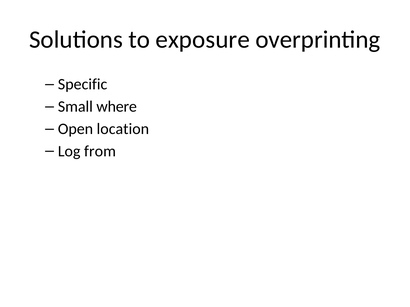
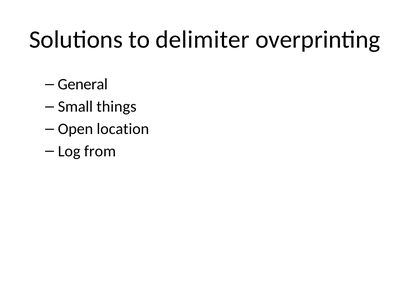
exposure: exposure -> delimiter
Specific: Specific -> General
where: where -> things
